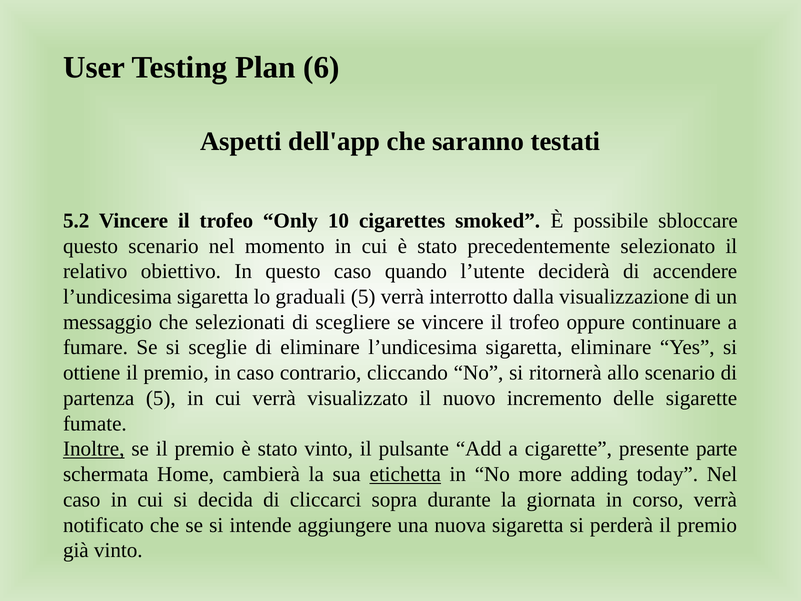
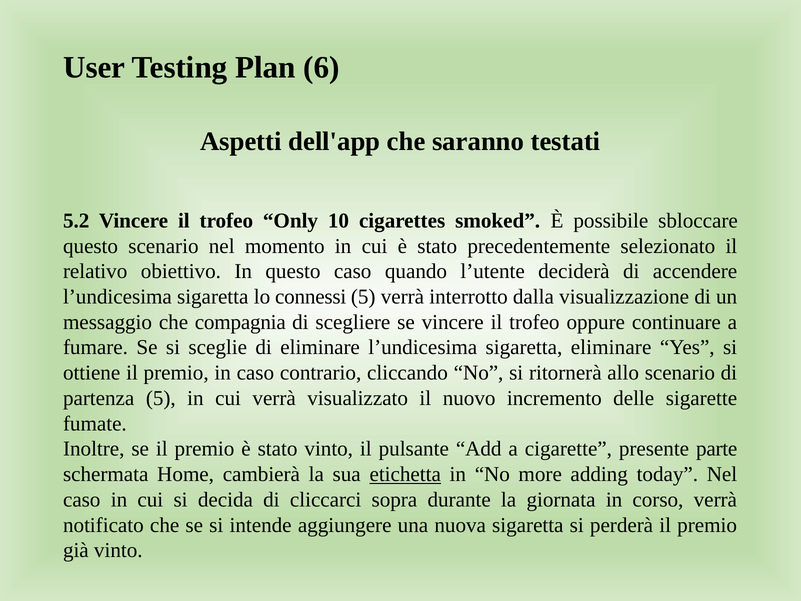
graduali: graduali -> connessi
selezionati: selezionati -> compagnia
Inoltre underline: present -> none
